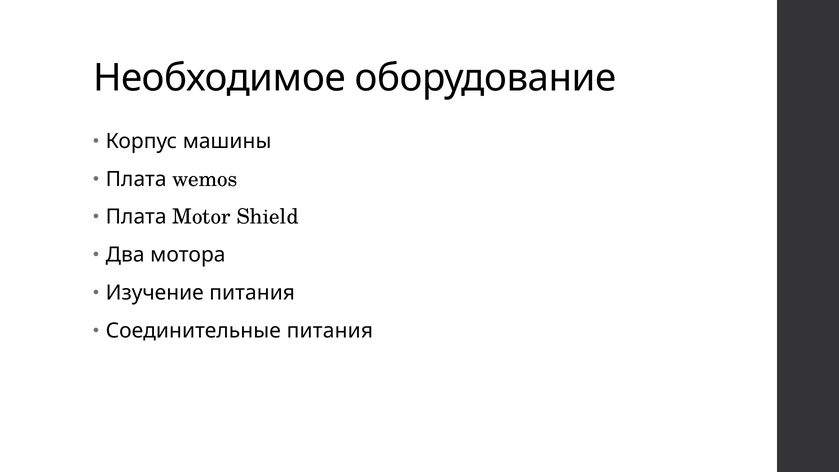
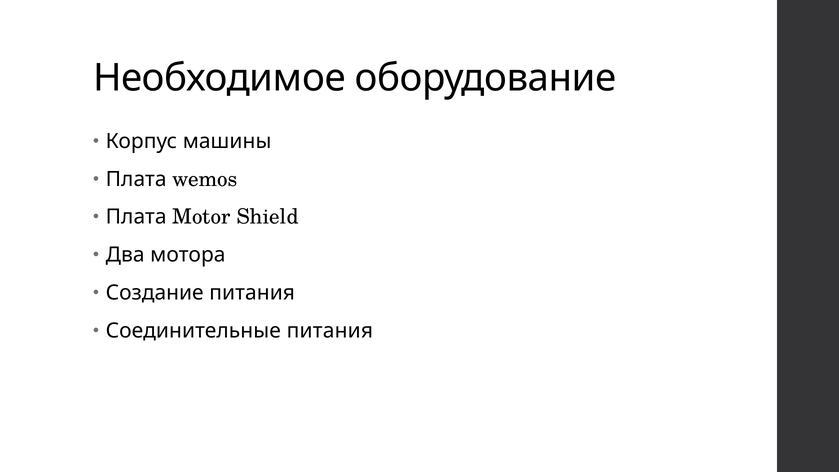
Изучение: Изучение -> Создание
